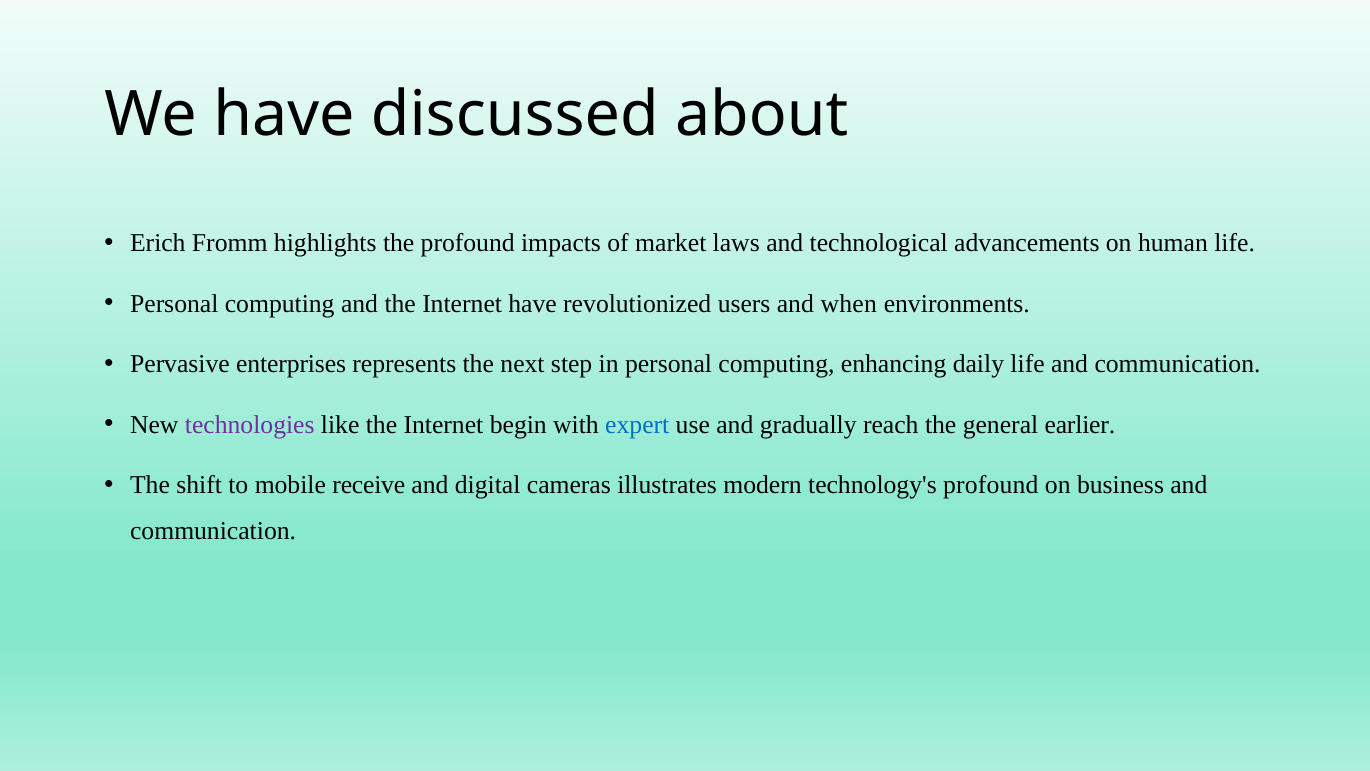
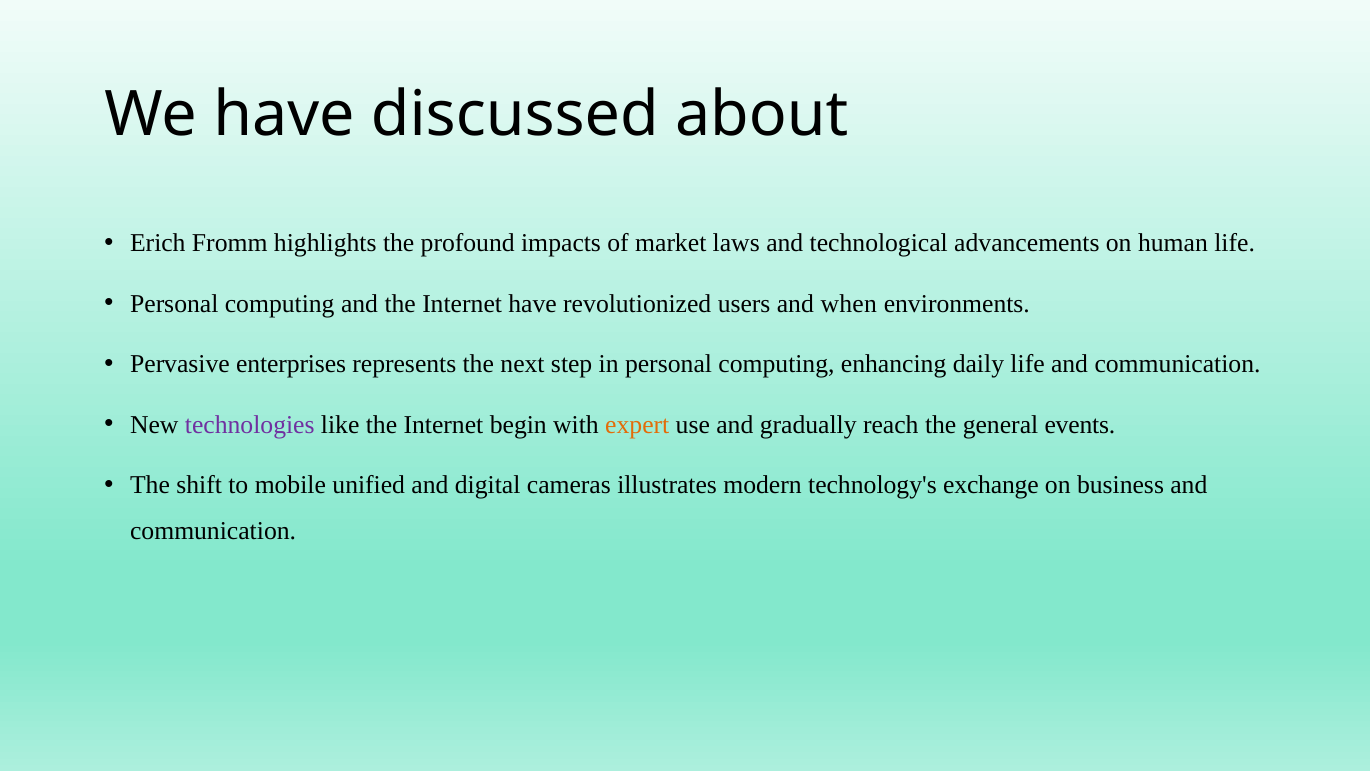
expert colour: blue -> orange
earlier: earlier -> events
receive: receive -> unified
technology's profound: profound -> exchange
